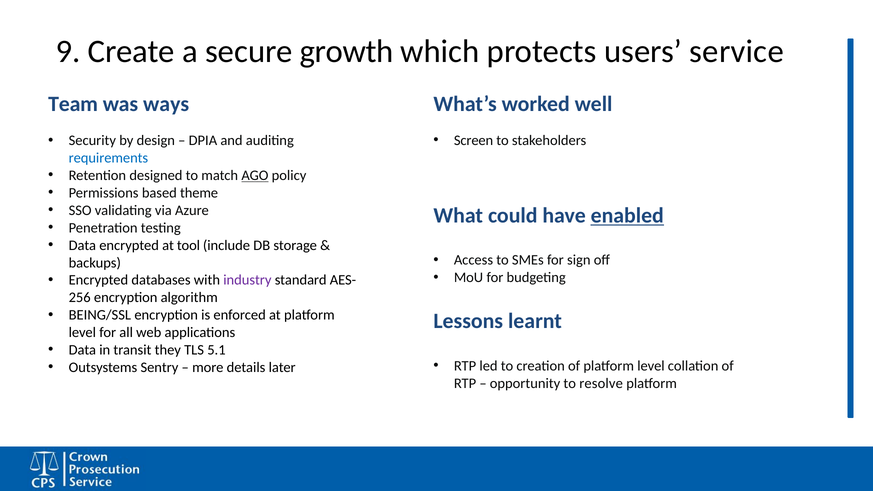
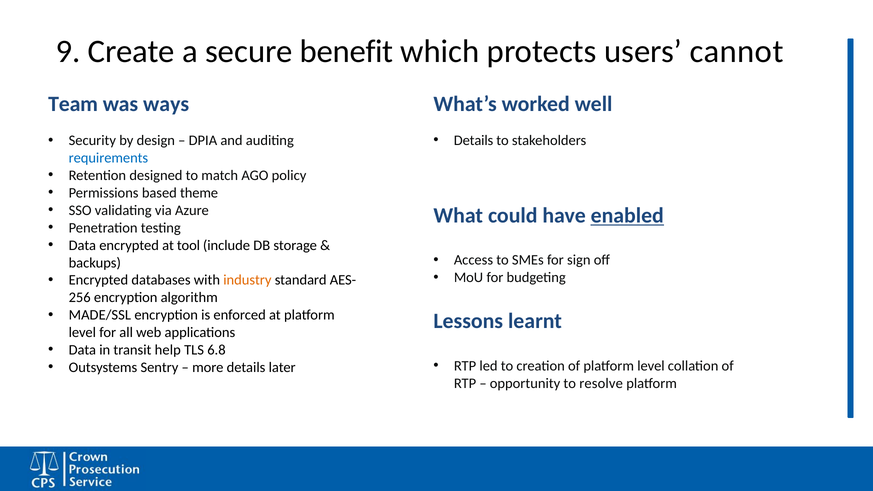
growth: growth -> benefit
service: service -> cannot
Screen at (474, 141): Screen -> Details
AGO underline: present -> none
industry colour: purple -> orange
BEING/SSL: BEING/SSL -> MADE/SSL
they: they -> help
5.1: 5.1 -> 6.8
